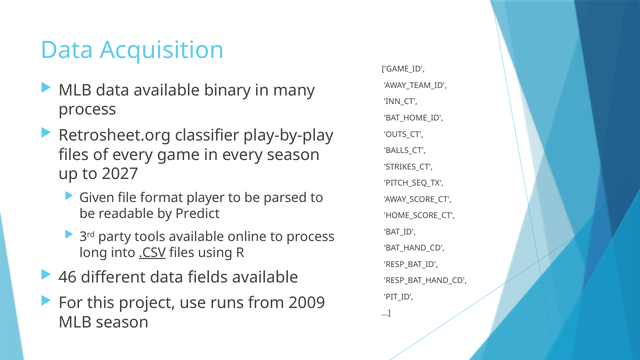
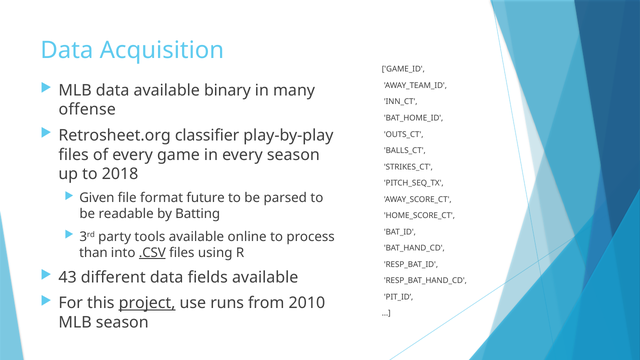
process at (87, 110): process -> offense
2027: 2027 -> 2018
player: player -> future
Predict: Predict -> Batting
long: long -> than
46: 46 -> 43
project underline: none -> present
2009: 2009 -> 2010
